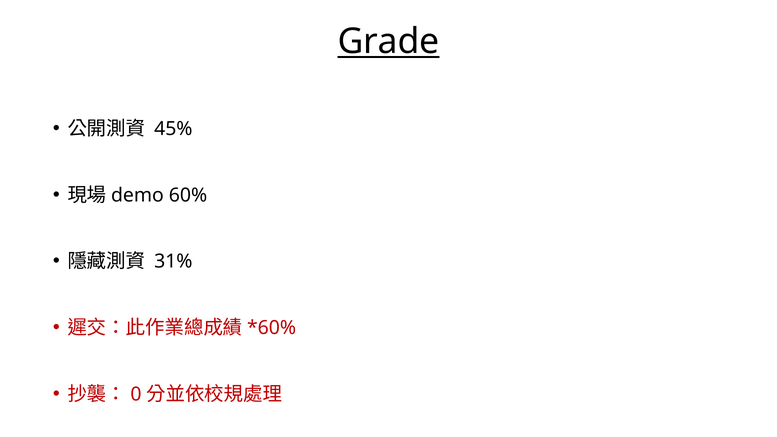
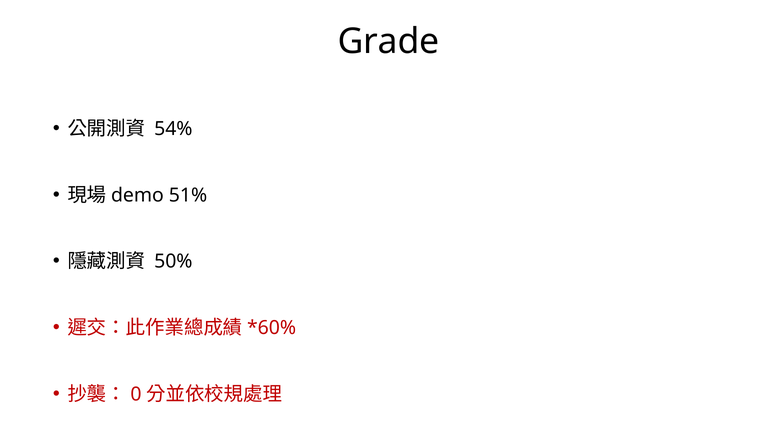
Grade underline: present -> none
45%: 45% -> 54%
60%: 60% -> 51%
31%: 31% -> 50%
